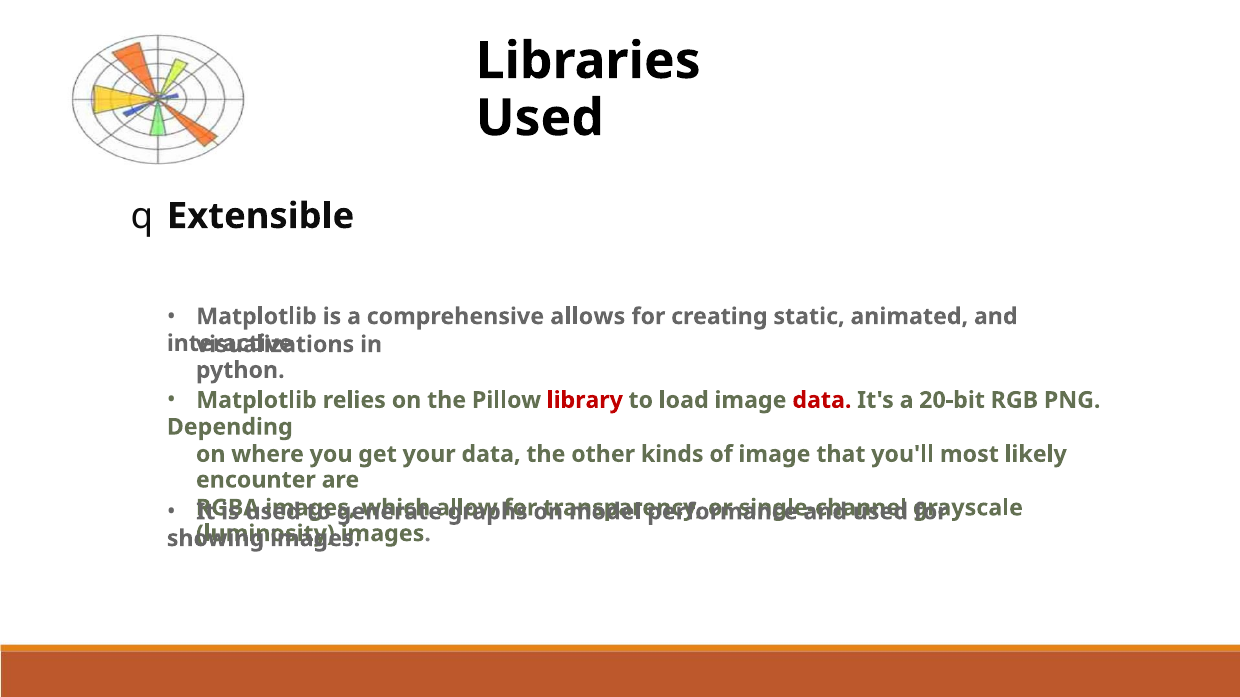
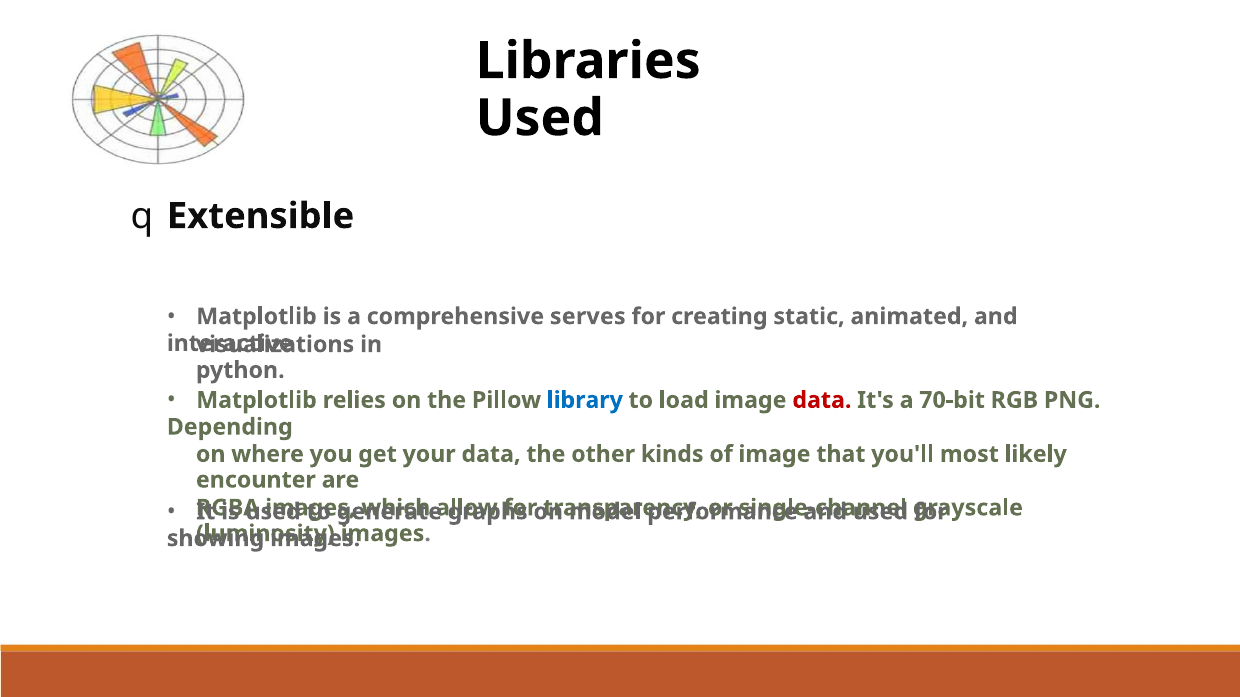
allows: allows -> serves
library colour: red -> blue
20-bit: 20-bit -> 70-bit
